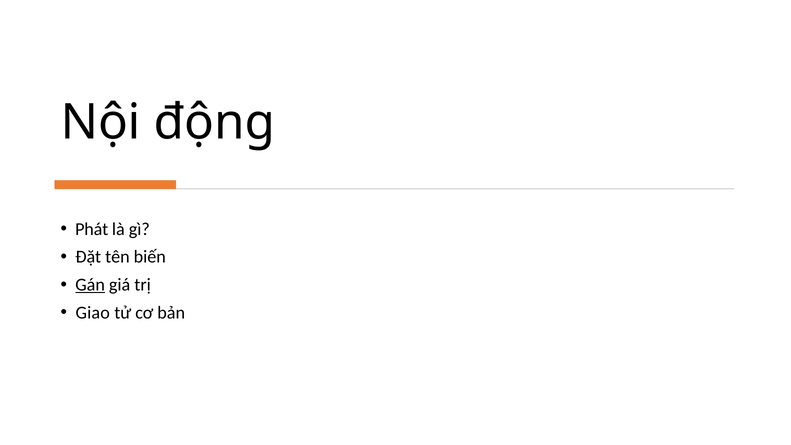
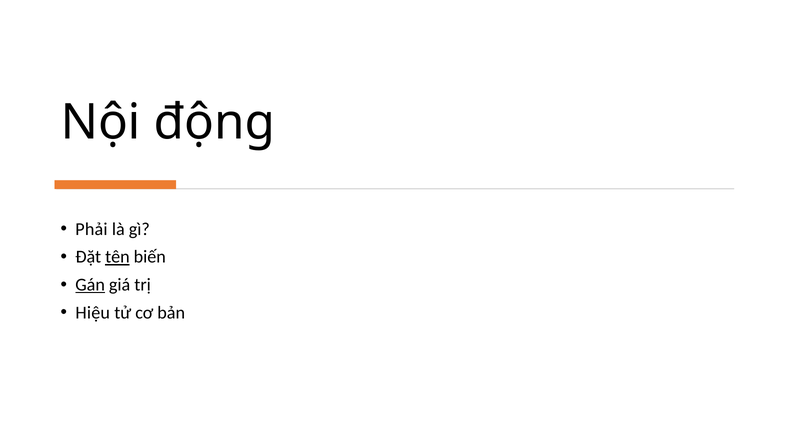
Phát: Phát -> Phải
tên underline: none -> present
Giao: Giao -> Hiệu
